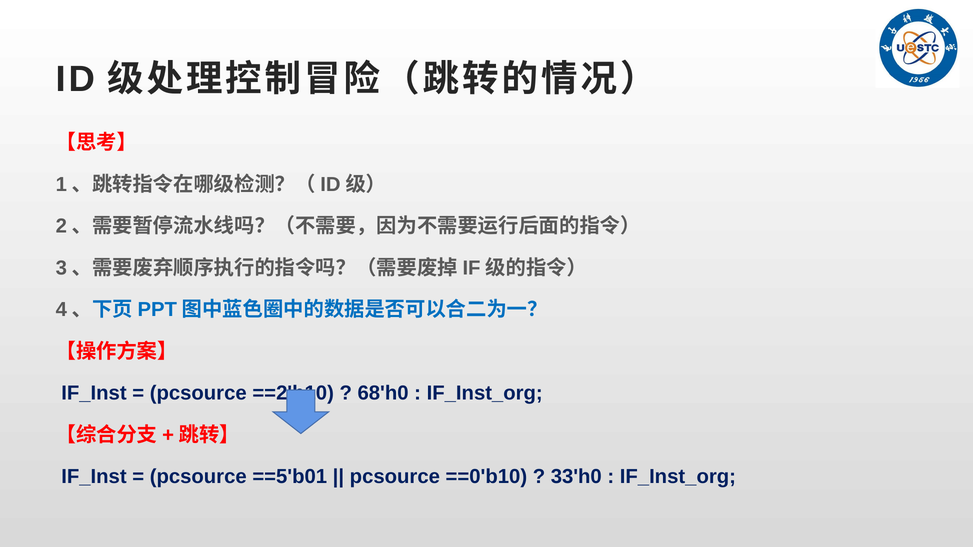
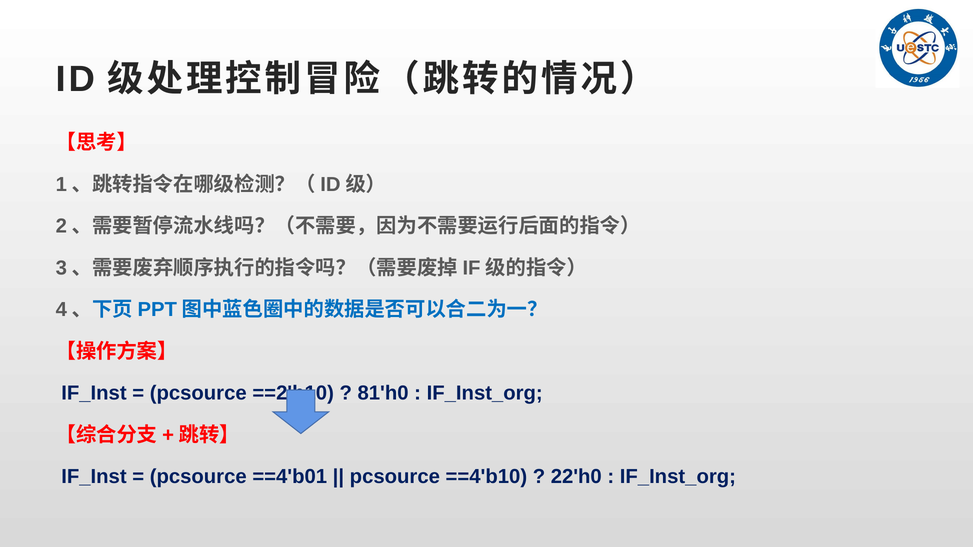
68'h0: 68'h0 -> 81'h0
==5'b01: ==5'b01 -> ==4'b01
==0'b10: ==0'b10 -> ==4'b10
33'h0: 33'h0 -> 22'h0
